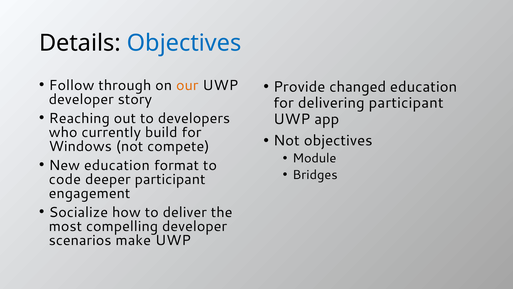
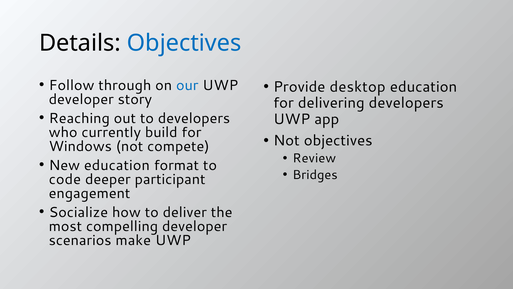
our colour: orange -> blue
changed: changed -> desktop
delivering participant: participant -> developers
Module: Module -> Review
